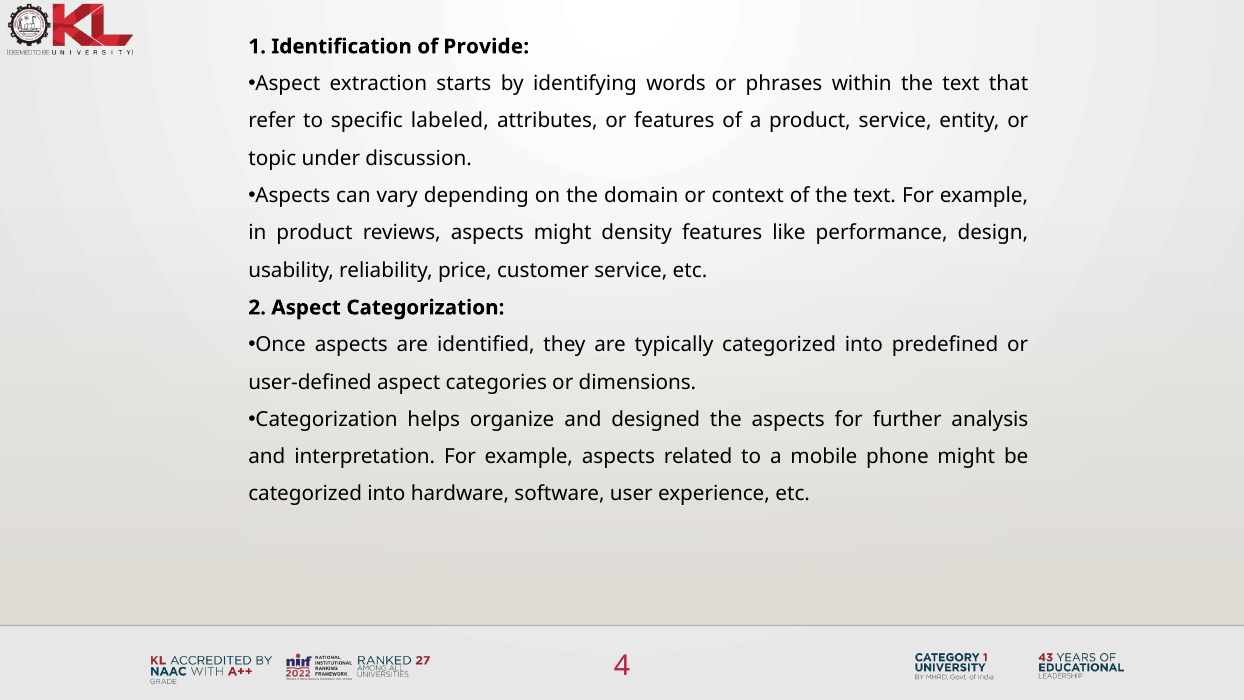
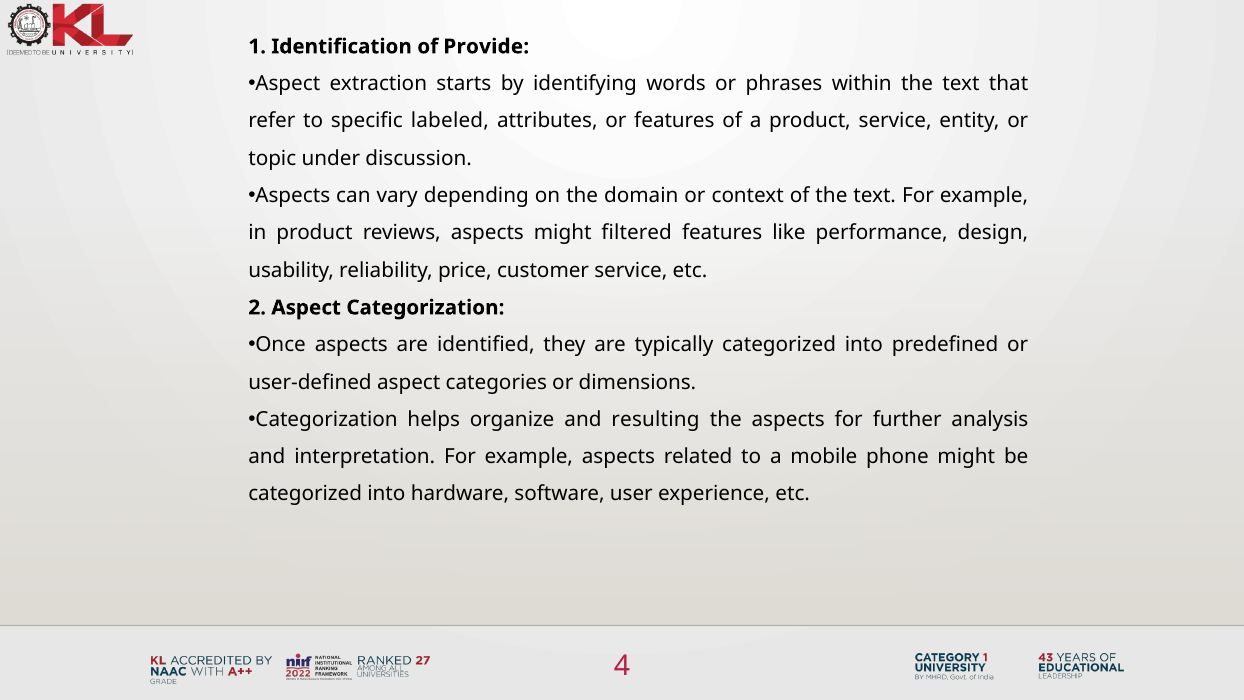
density: density -> filtered
designed: designed -> resulting
